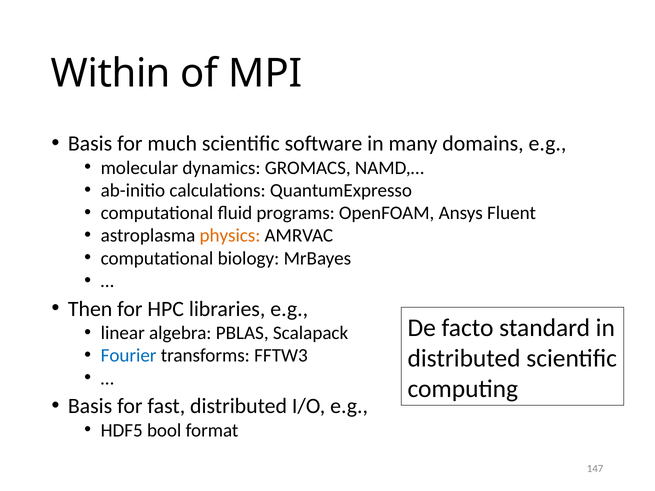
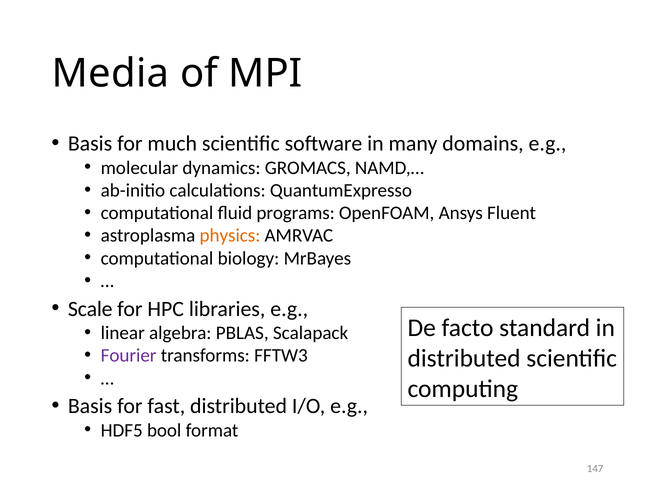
Within: Within -> Media
Then: Then -> Scale
Fourier colour: blue -> purple
